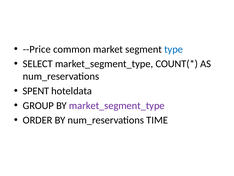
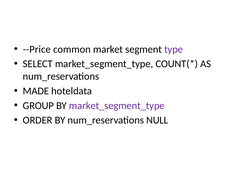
type colour: blue -> purple
SPENT: SPENT -> MADE
TIME: TIME -> NULL
